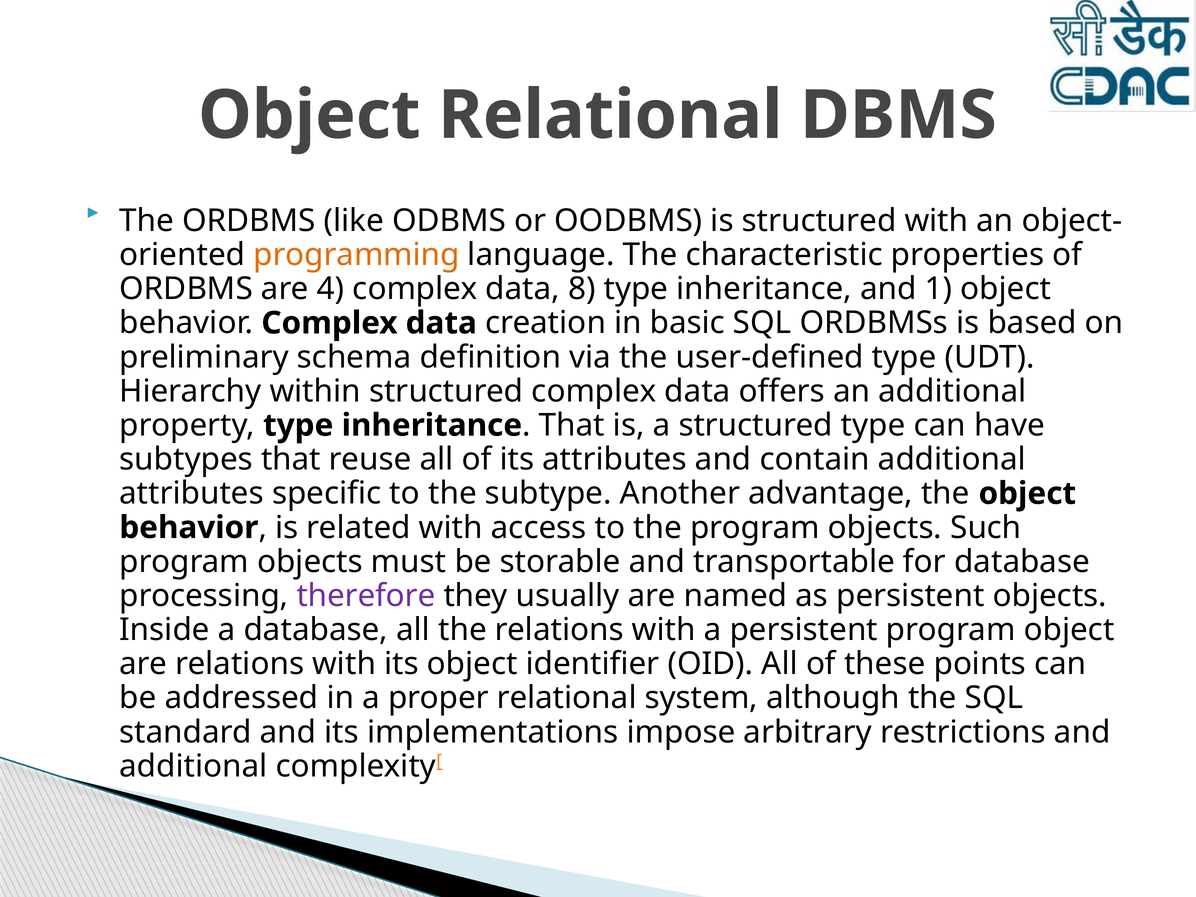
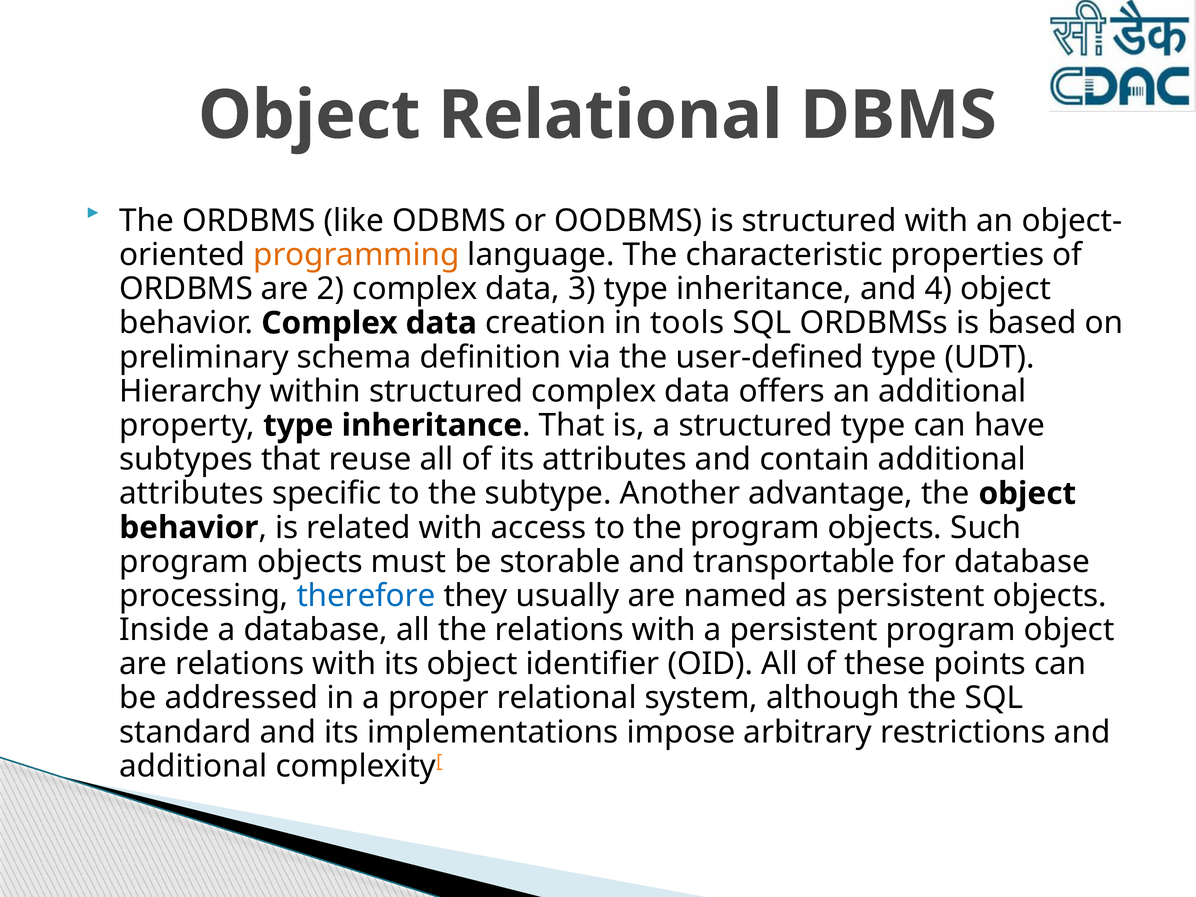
4: 4 -> 2
8: 8 -> 3
1: 1 -> 4
basic: basic -> tools
therefore colour: purple -> blue
